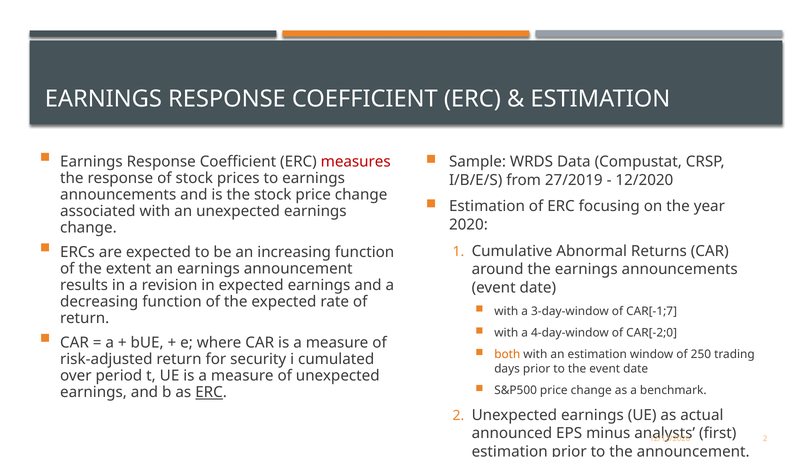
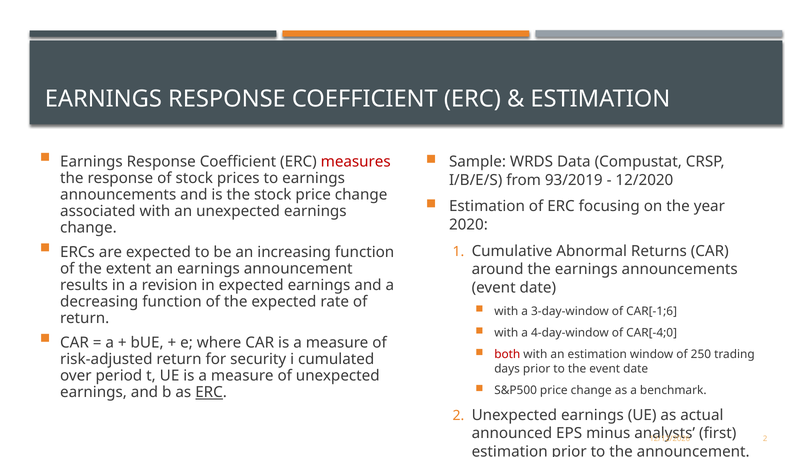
27/2019: 27/2019 -> 93/2019
CAR[-1;7: CAR[-1;7 -> CAR[-1;6
CAR[-2;0: CAR[-2;0 -> CAR[-4;0
both colour: orange -> red
